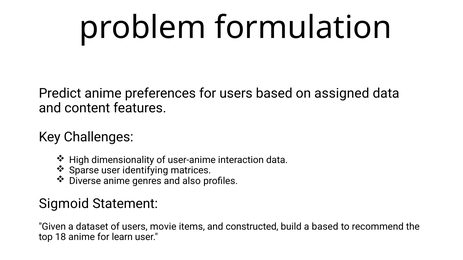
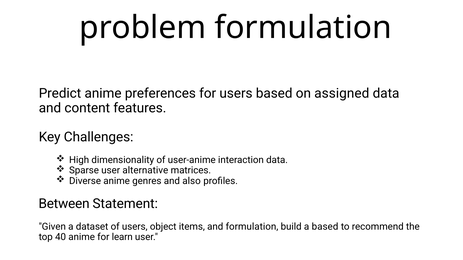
identifying: identifying -> alternative
Sigmoid: Sigmoid -> Between
movie: movie -> object
and constructed: constructed -> formulation
18: 18 -> 40
